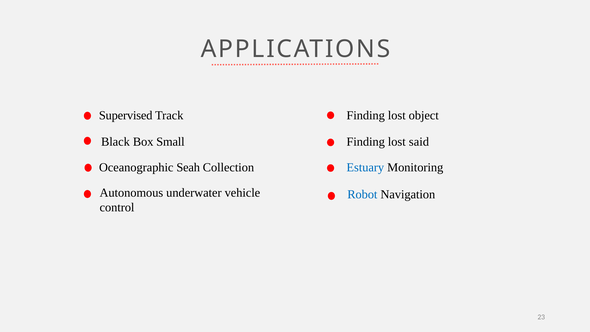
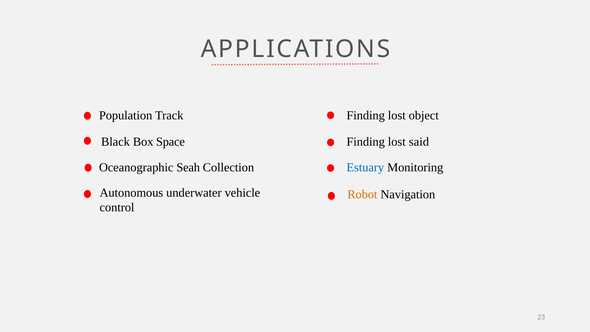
Supervised: Supervised -> Population
Small: Small -> Space
Robot colour: blue -> orange
